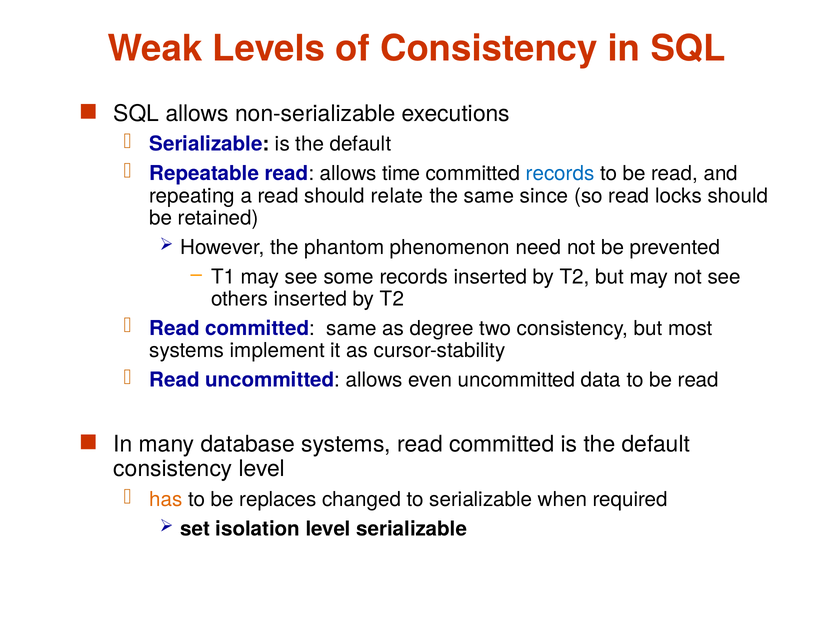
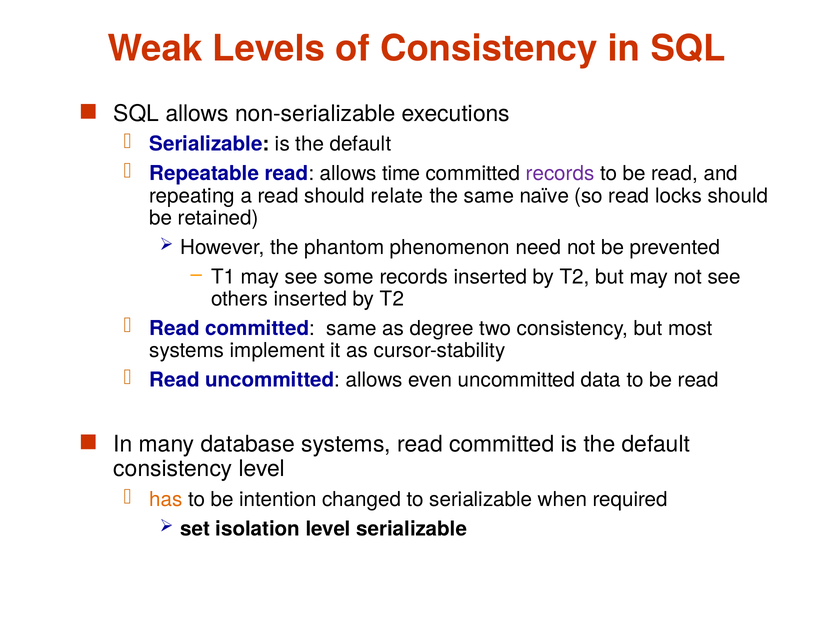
records at (560, 174) colour: blue -> purple
since: since -> naïve
replaces: replaces -> intention
